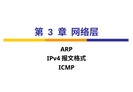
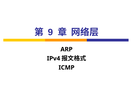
3: 3 -> 9
